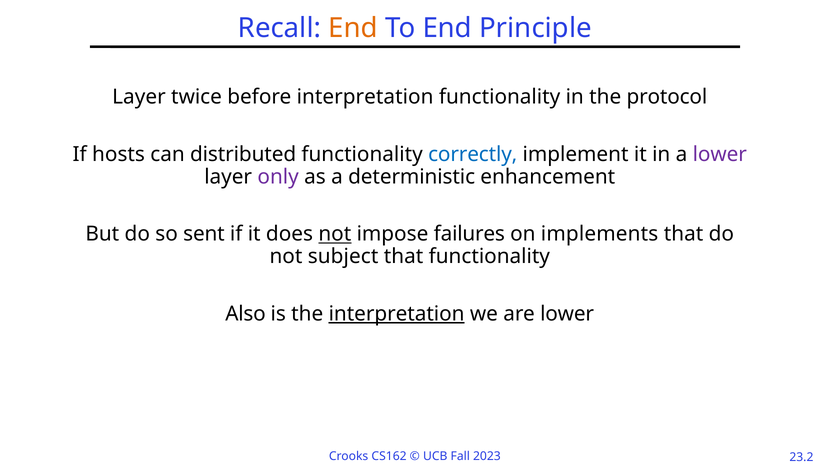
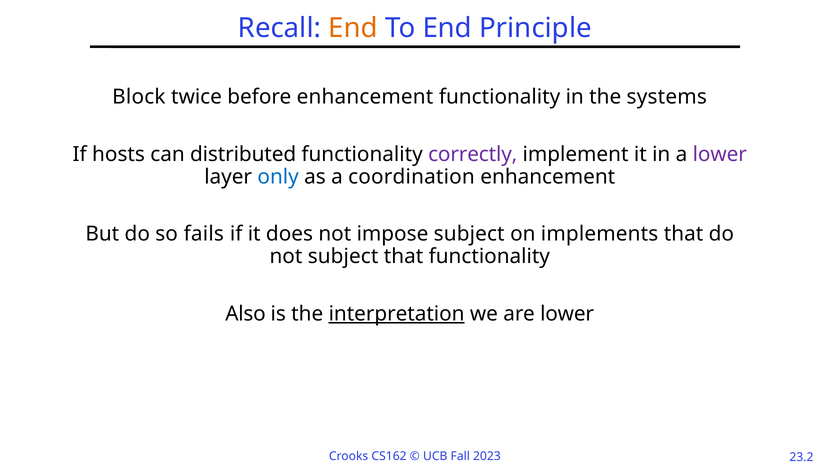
Layer at (139, 97): Layer -> Block
before interpretation: interpretation -> enhancement
protocol: protocol -> systems
correctly colour: blue -> purple
only colour: purple -> blue
deterministic: deterministic -> coordination
sent: sent -> fails
not at (335, 234) underline: present -> none
impose failures: failures -> subject
